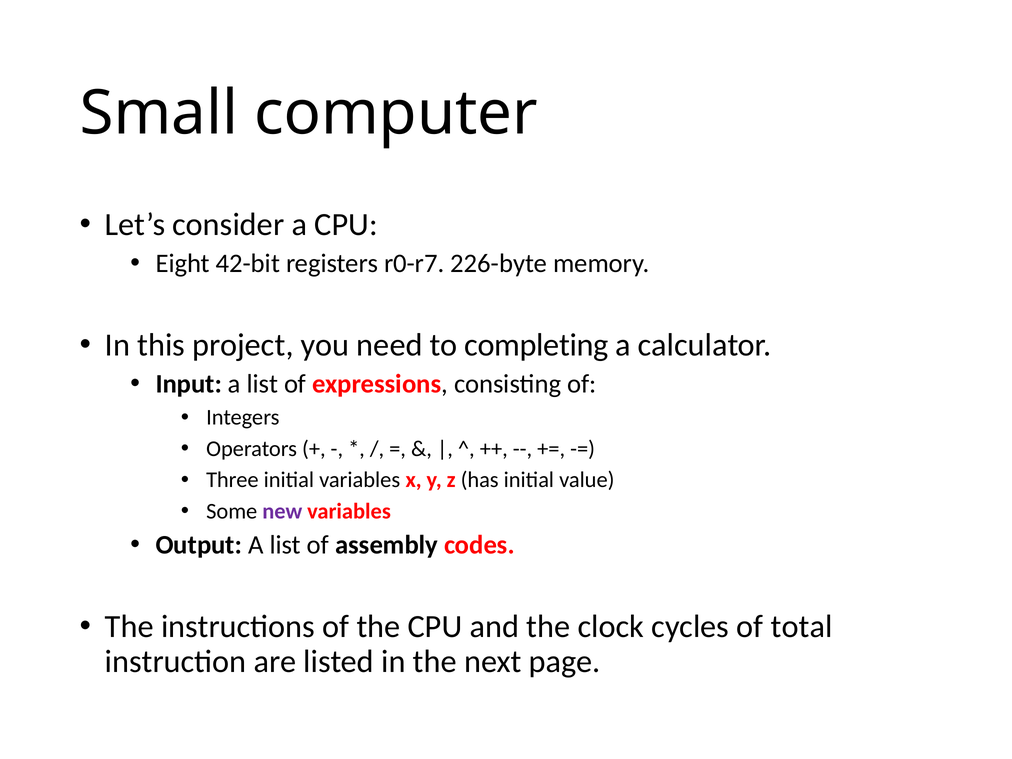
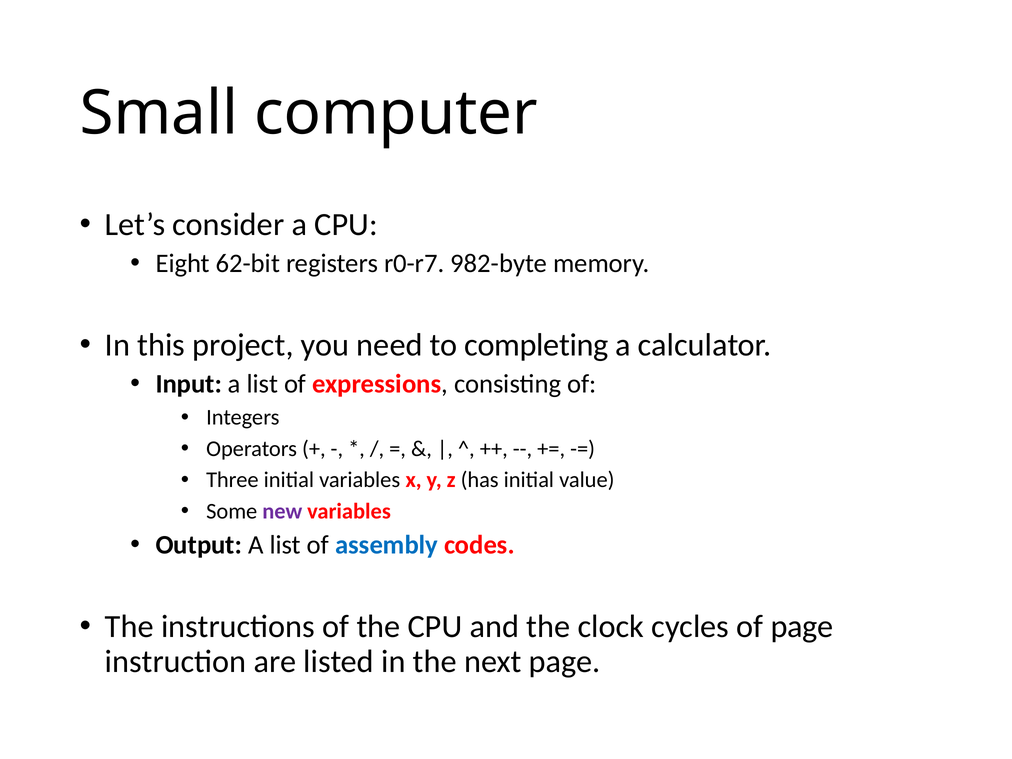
42-bit: 42-bit -> 62-bit
226-byte: 226-byte -> 982-byte
assembly colour: black -> blue
of total: total -> page
